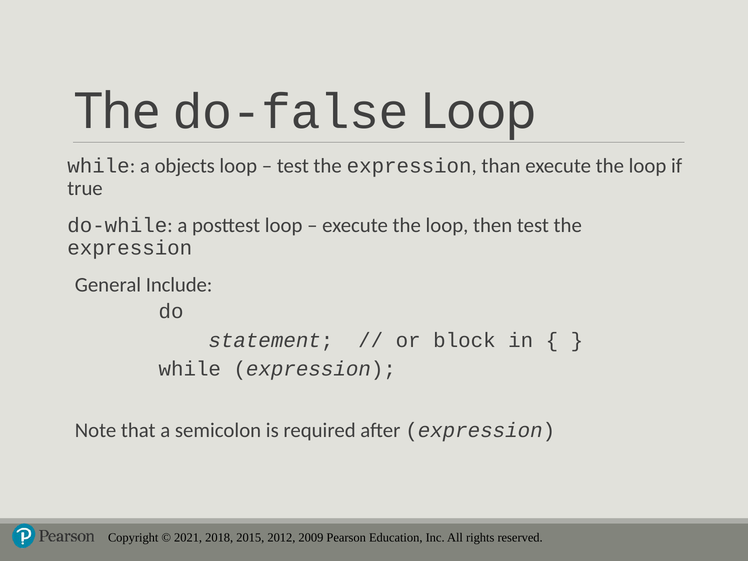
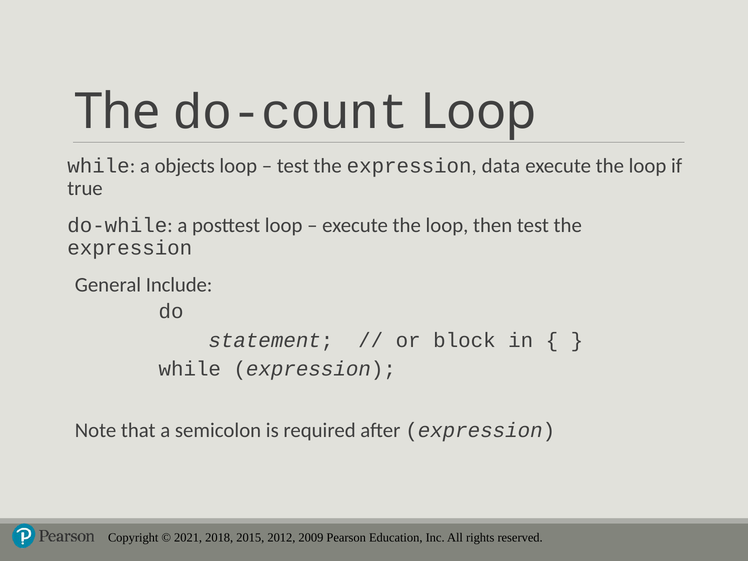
do-false: do-false -> do-count
than: than -> data
